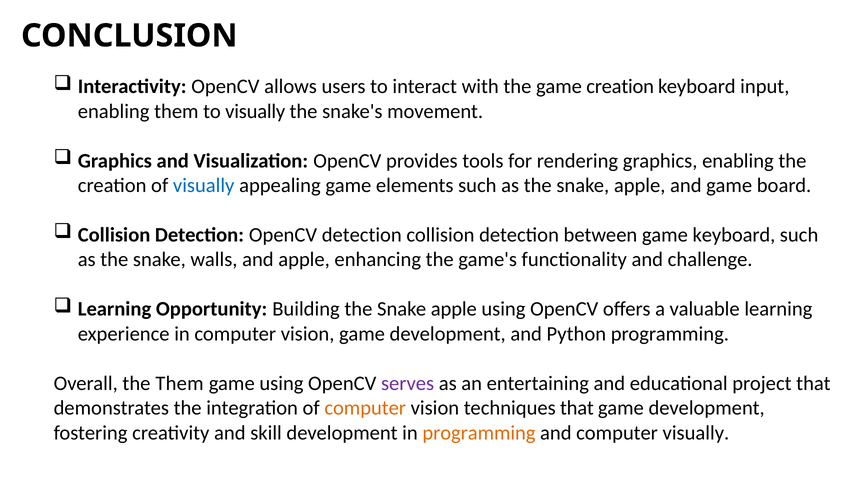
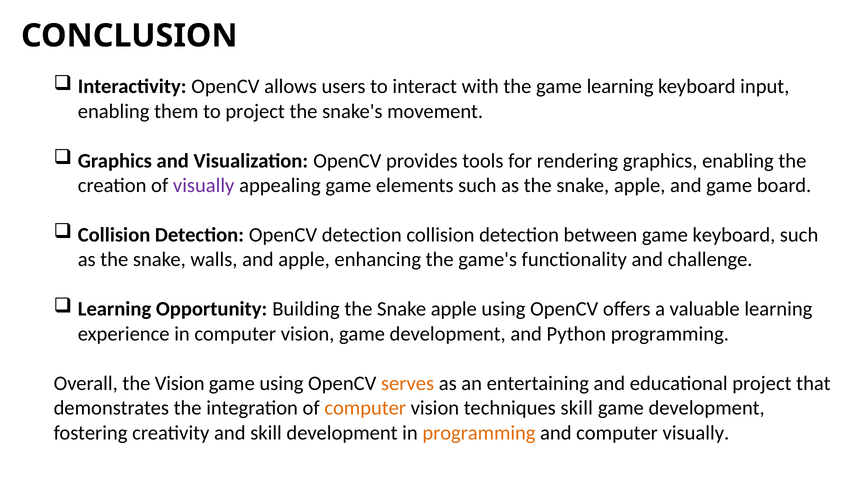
game creation: creation -> learning
to visually: visually -> project
visually at (204, 185) colour: blue -> purple
the Them: Them -> Vision
serves colour: purple -> orange
techniques that: that -> skill
